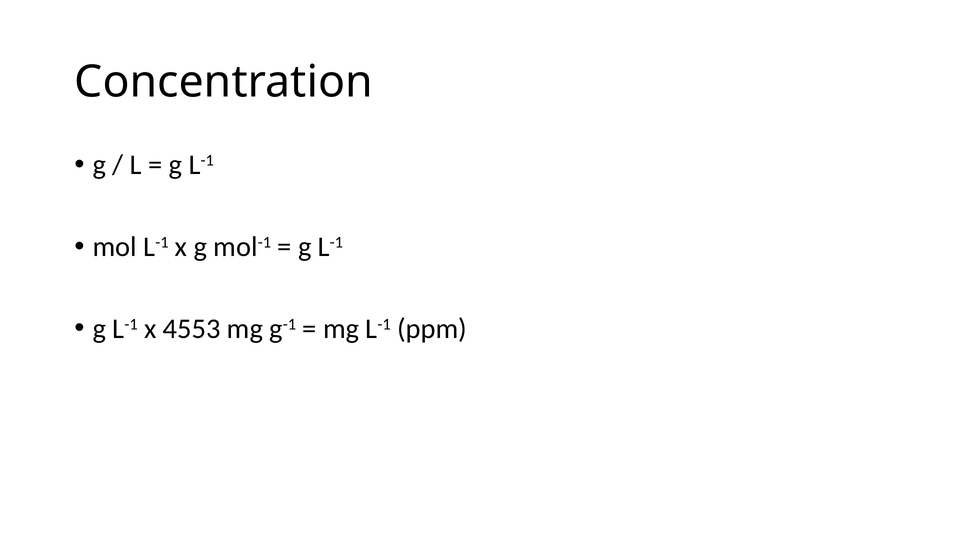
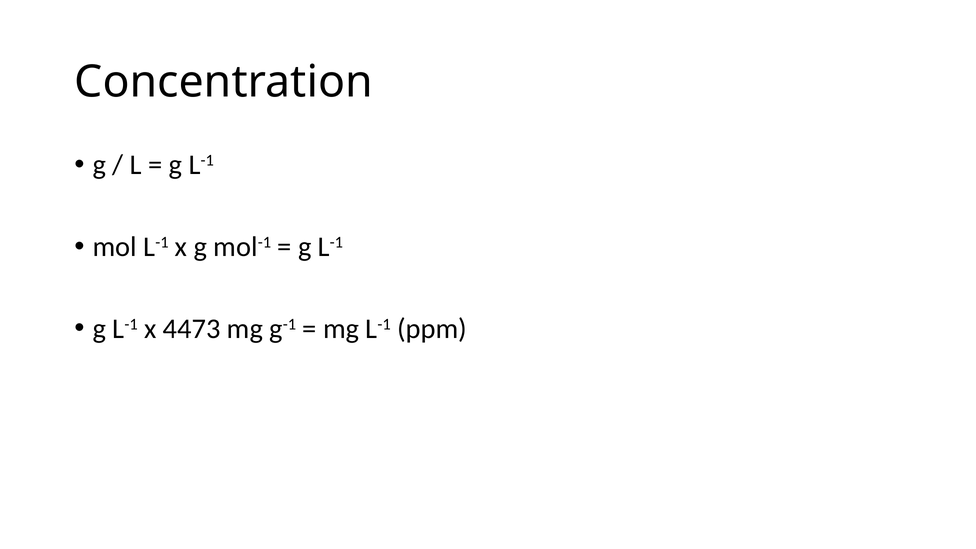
4553: 4553 -> 4473
